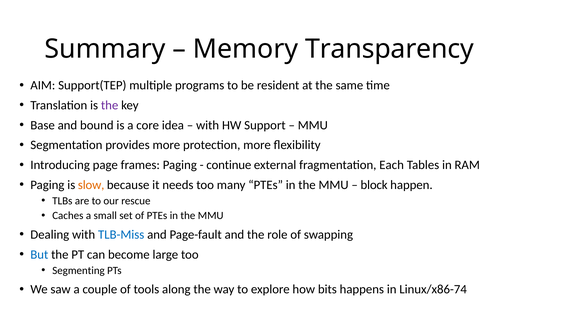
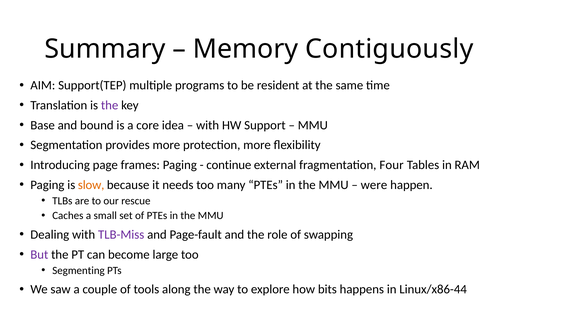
Transparency: Transparency -> Contiguously
Each: Each -> Four
block: block -> were
TLB-Miss colour: blue -> purple
But colour: blue -> purple
Linux/x86-74: Linux/x86-74 -> Linux/x86-44
